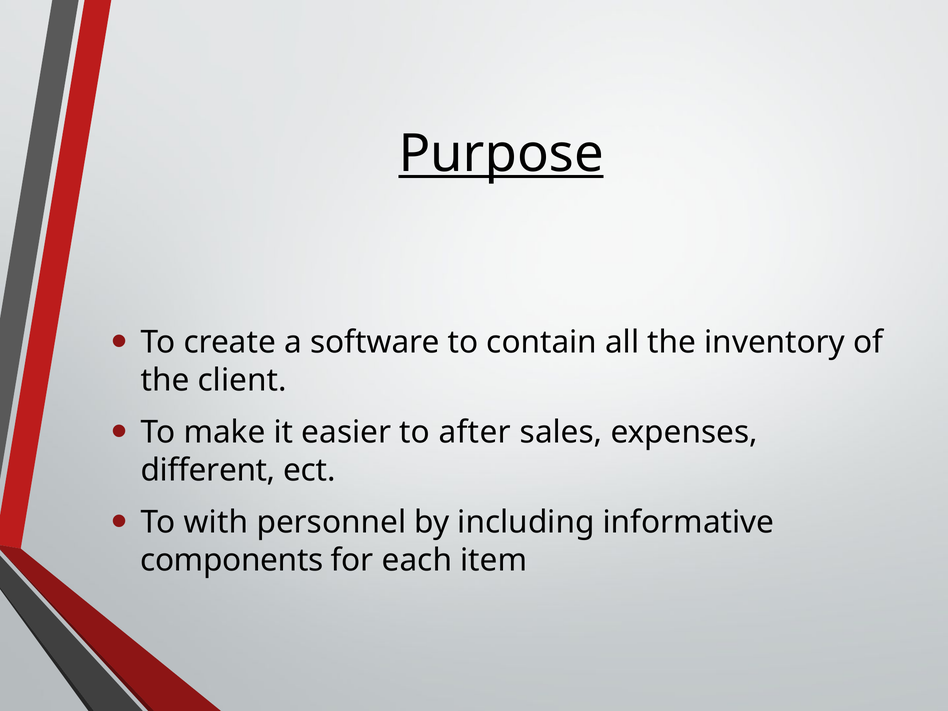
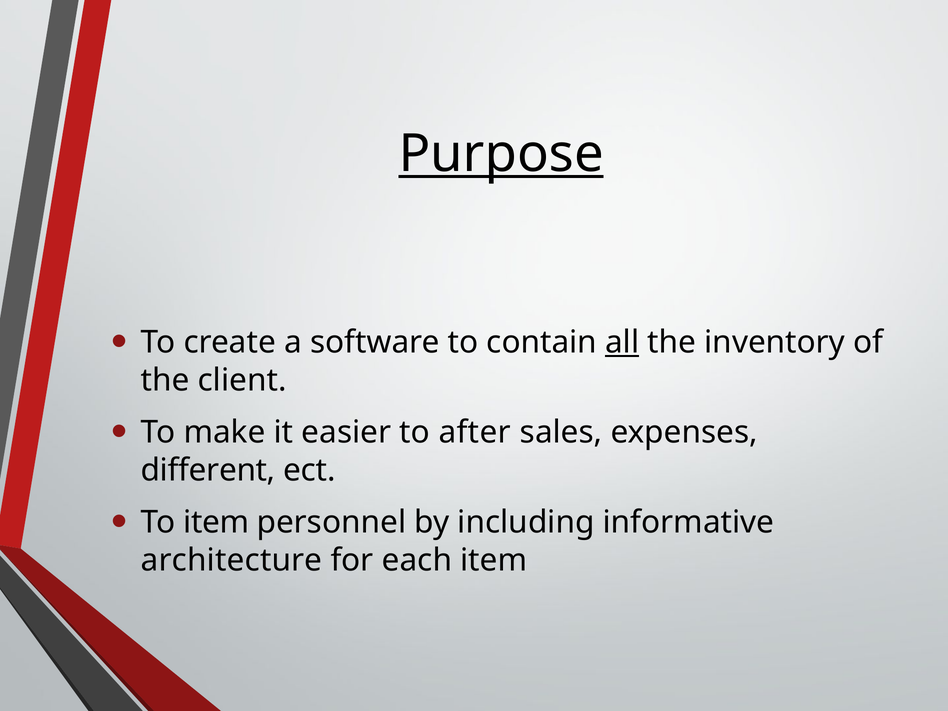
all underline: none -> present
To with: with -> item
components: components -> architecture
